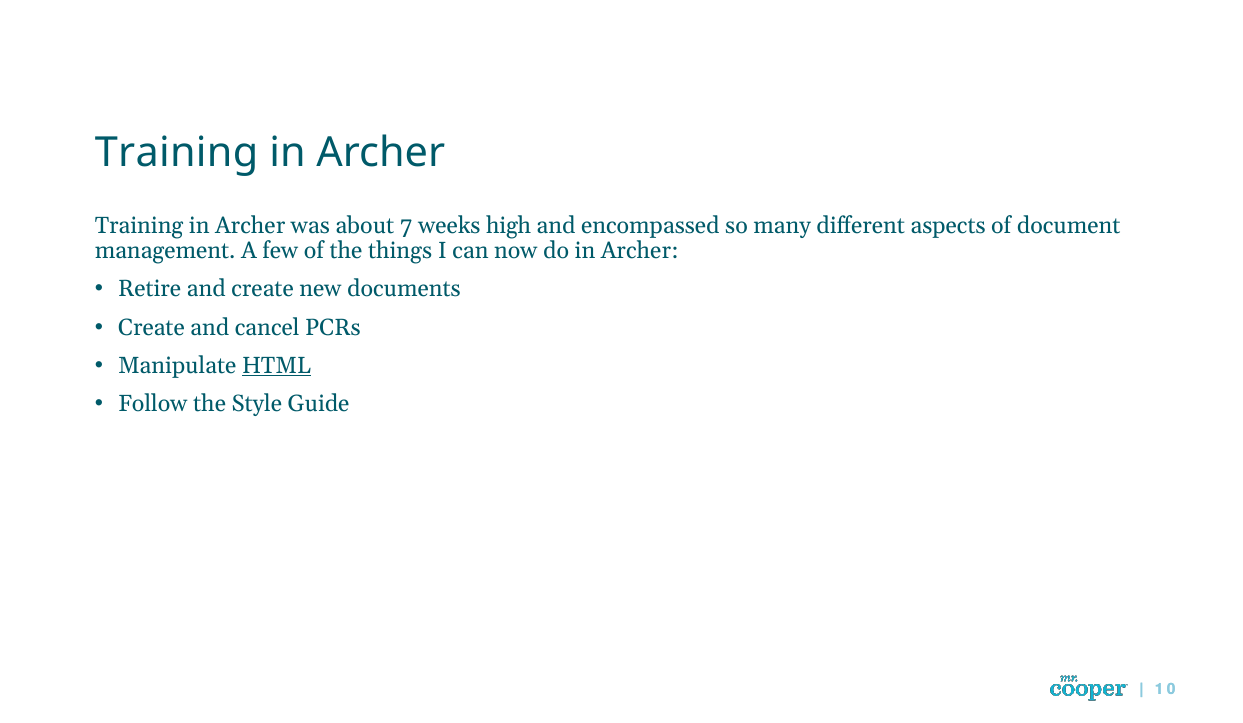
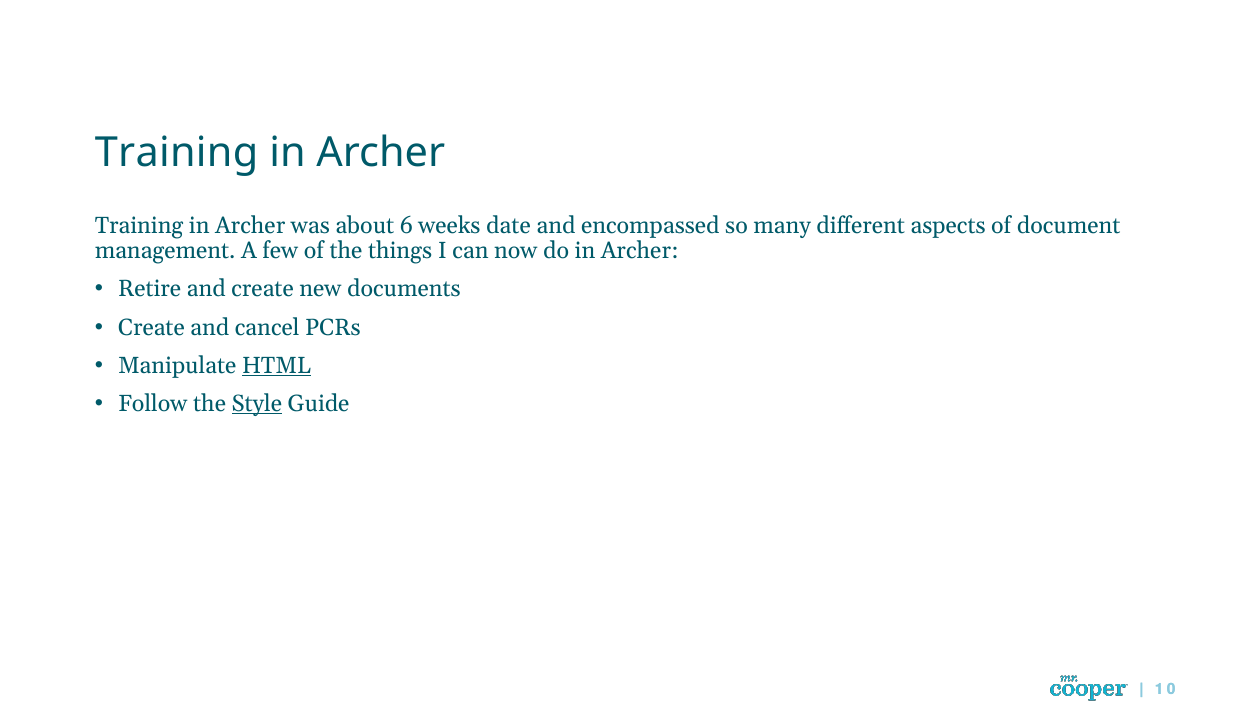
7: 7 -> 6
high: high -> date
Style underline: none -> present
